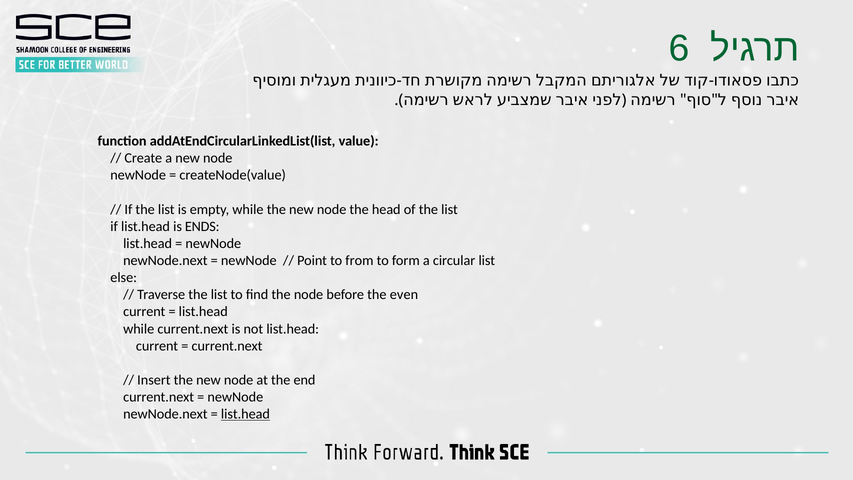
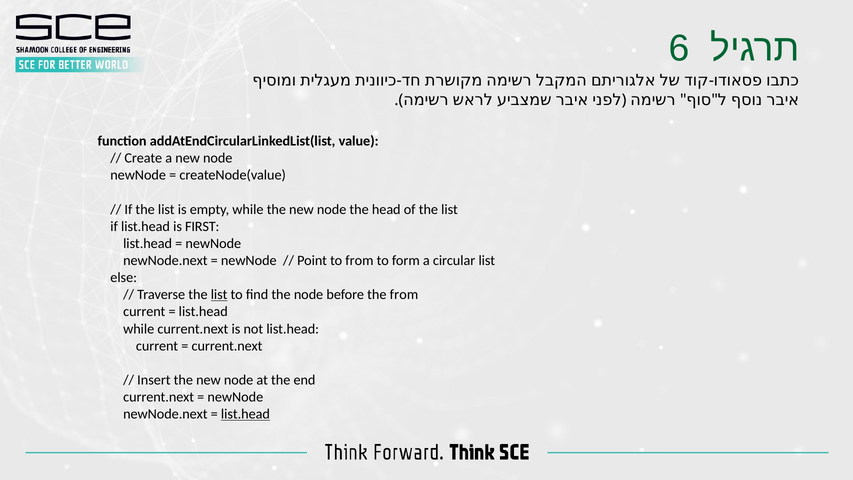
ENDS: ENDS -> FIRST
list at (219, 295) underline: none -> present
the even: even -> from
